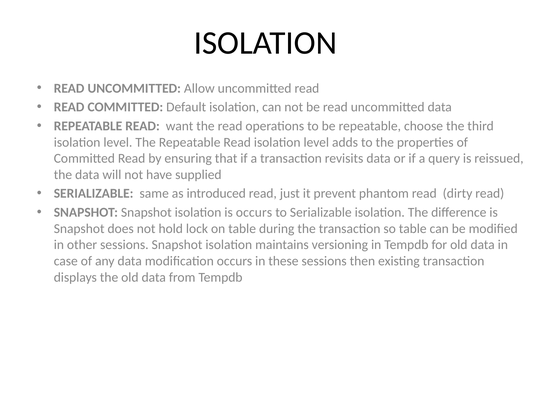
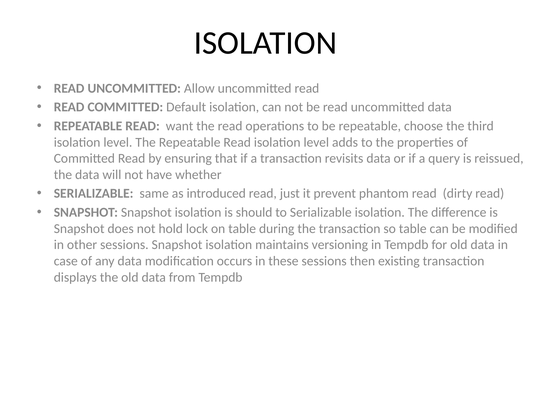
supplied: supplied -> whether
is occurs: occurs -> should
